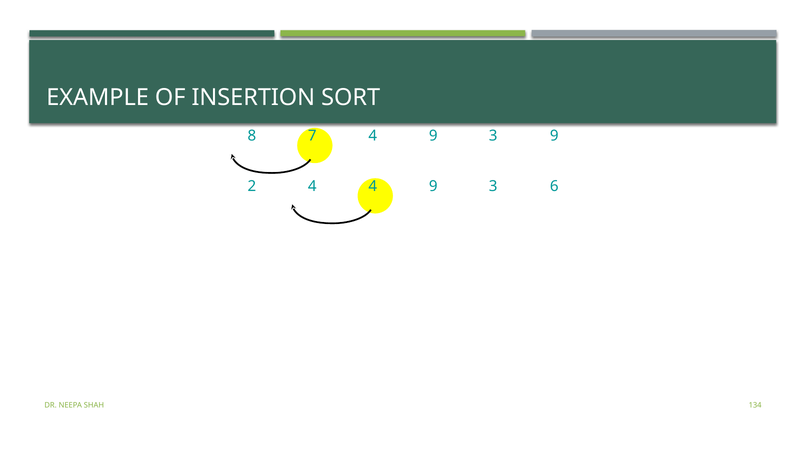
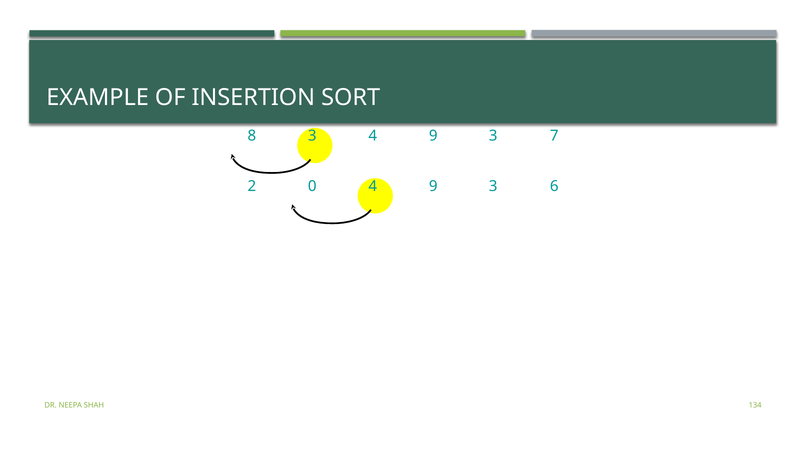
8 7: 7 -> 3
3 9: 9 -> 7
2 4: 4 -> 0
